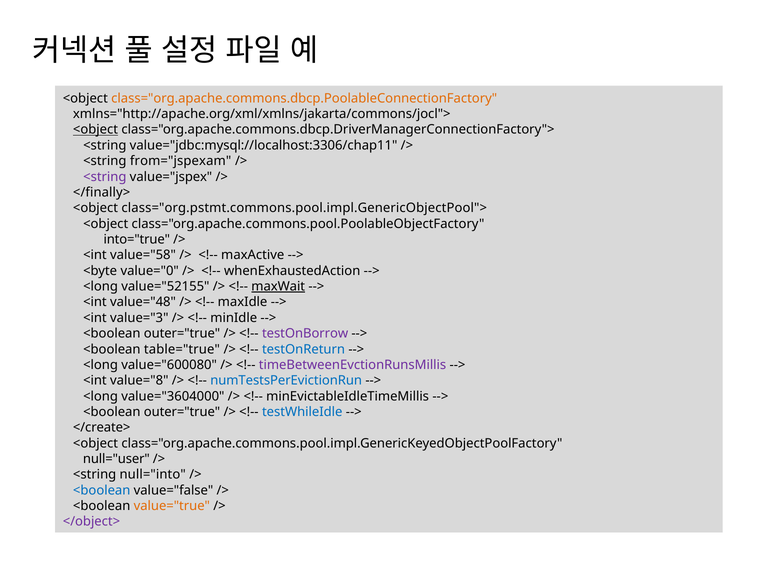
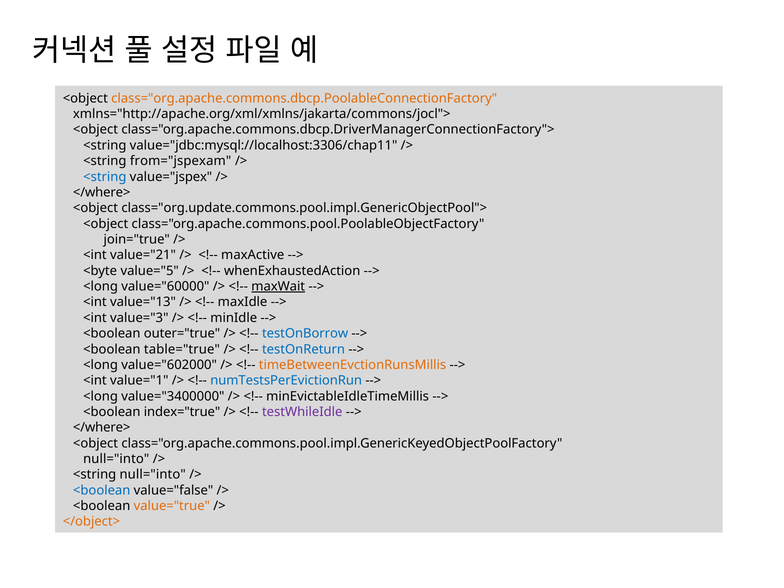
<object at (96, 130) underline: present -> none
<string at (105, 177) colour: purple -> blue
</finally> at (102, 192): </finally> -> </where>
class="org.pstmt.commons.pool.impl.GenericObjectPool">: class="org.pstmt.commons.pool.impl.GenericObjectPool"> -> class="org.update.commons.pool.impl.GenericObjectPool">
into="true: into="true -> join="true
value="58: value="58 -> value="21
value="0: value="0 -> value="5
value="52155: value="52155 -> value="60000
value="48: value="48 -> value="13
testOnBorrow colour: purple -> blue
value="600080: value="600080 -> value="602000
timeBetweenEvctionRunsMillis colour: purple -> orange
value="8: value="8 -> value="1
value="3604000: value="3604000 -> value="3400000
outer="true at (182, 412): outer="true -> index="true
testWhileIdle colour: blue -> purple
</create> at (102, 428): </create> -> </where>
null="user at (116, 459): null="user -> null="into
</object> colour: purple -> orange
